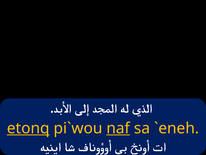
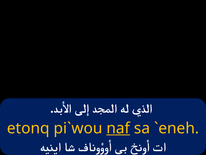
etonq underline: present -> none
